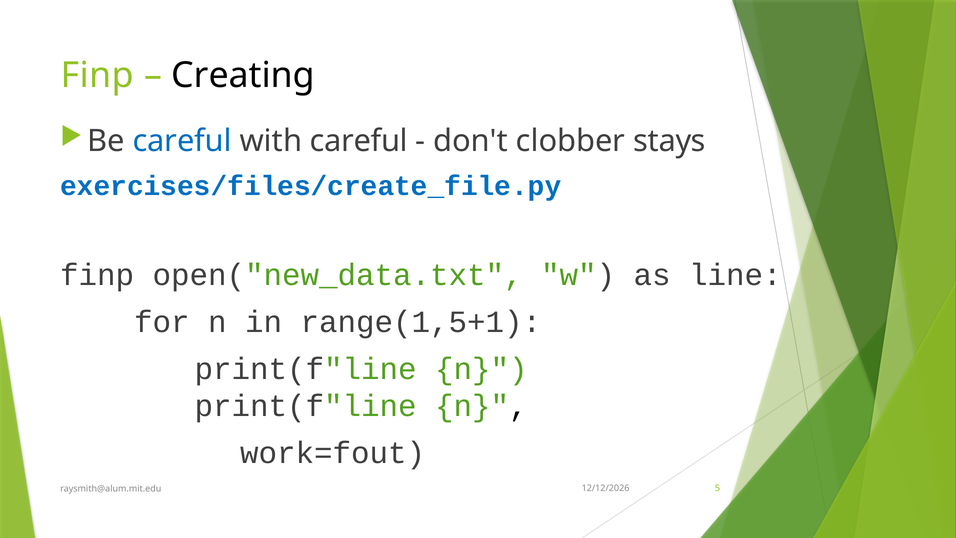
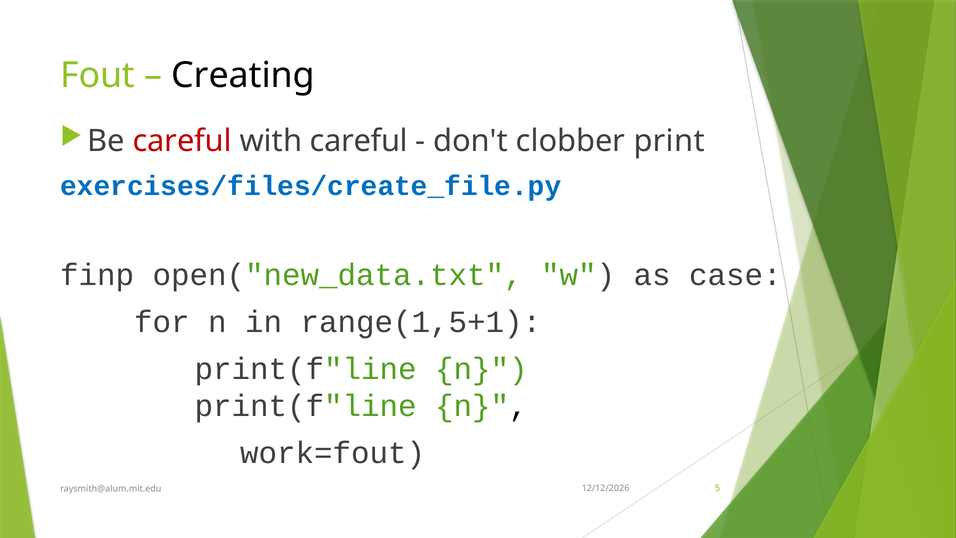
Finp at (97, 75): Finp -> Fout
careful at (182, 141) colour: blue -> red
stays: stays -> print
line: line -> case
